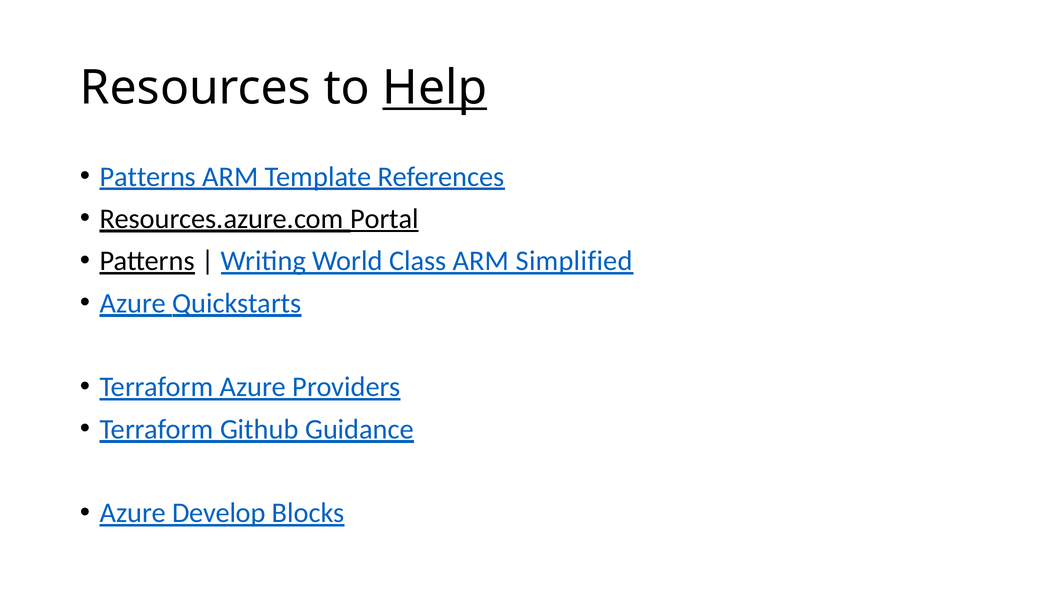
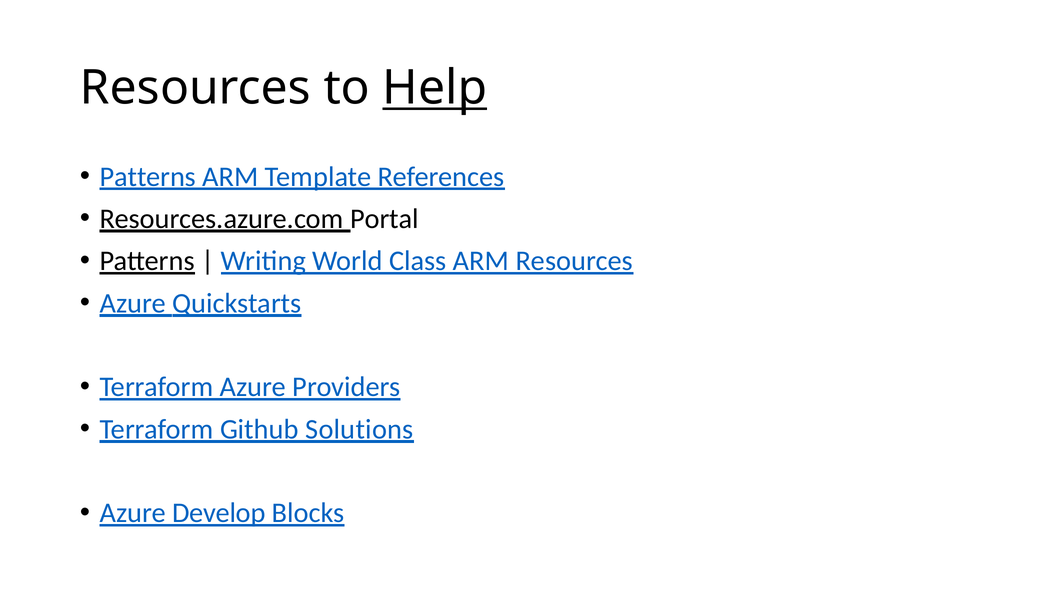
Portal underline: present -> none
ARM Simplified: Simplified -> Resources
Guidance: Guidance -> Solutions
